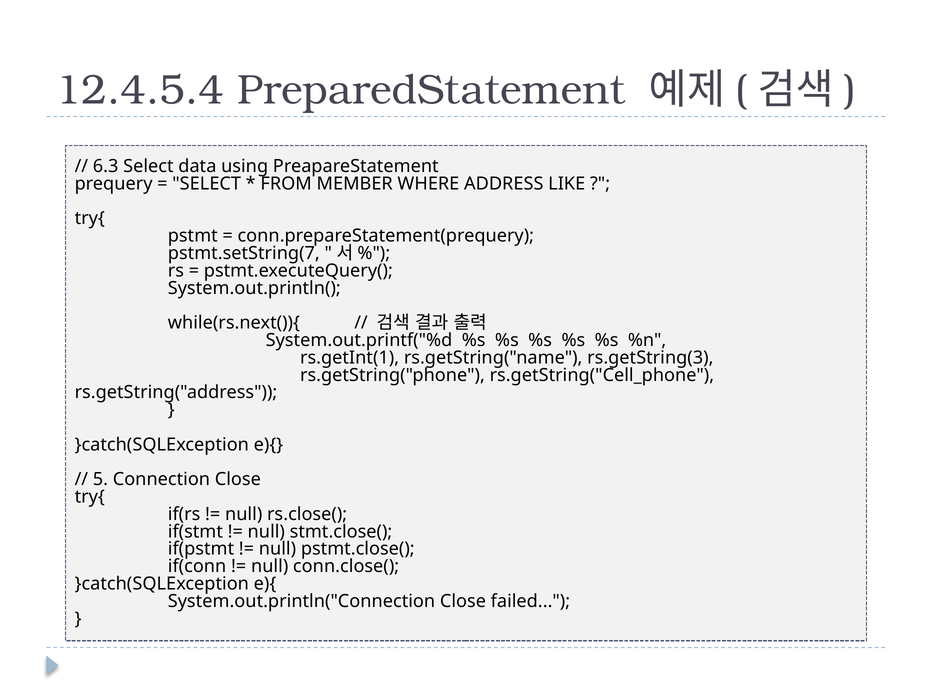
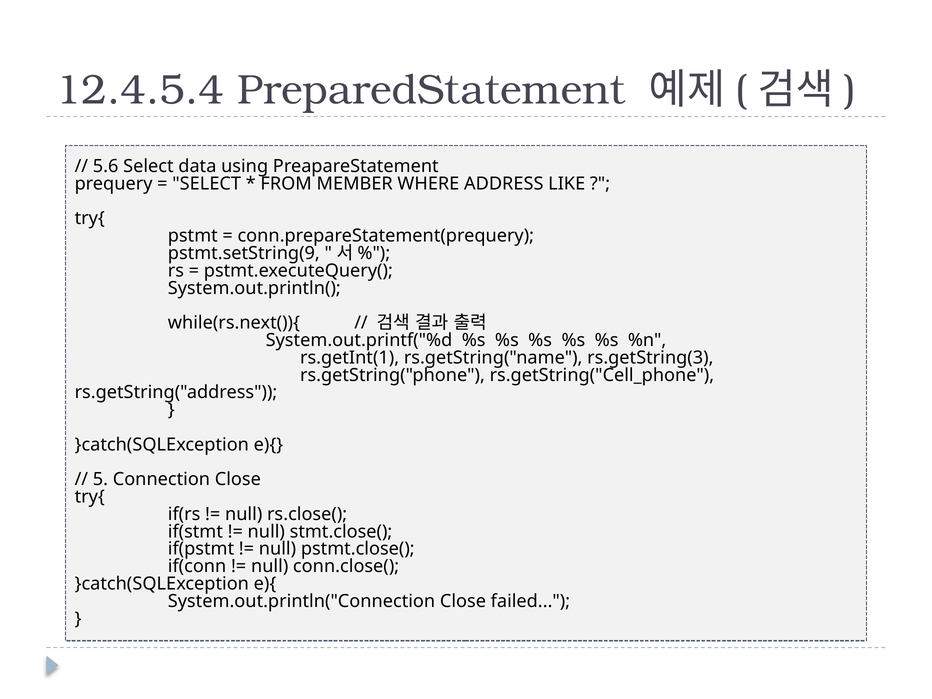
6.3: 6.3 -> 5.6
pstmt.setString(7: pstmt.setString(7 -> pstmt.setString(9
